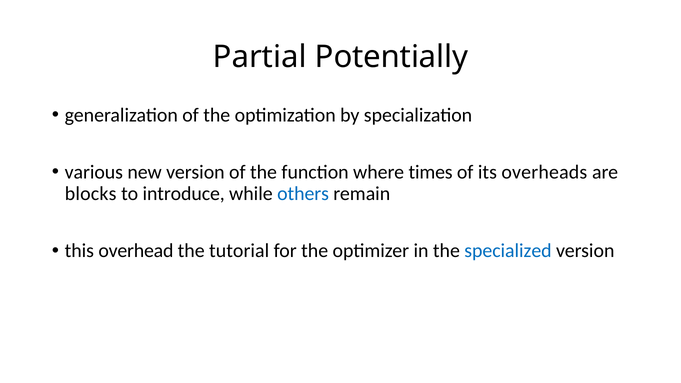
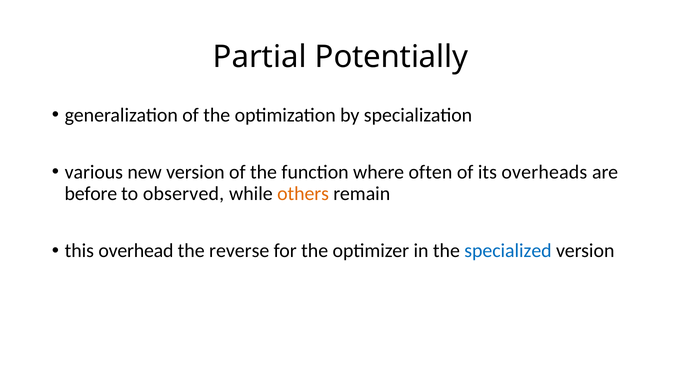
times: times -> often
blocks: blocks -> before
introduce: introduce -> observed
others colour: blue -> orange
tutorial: tutorial -> reverse
